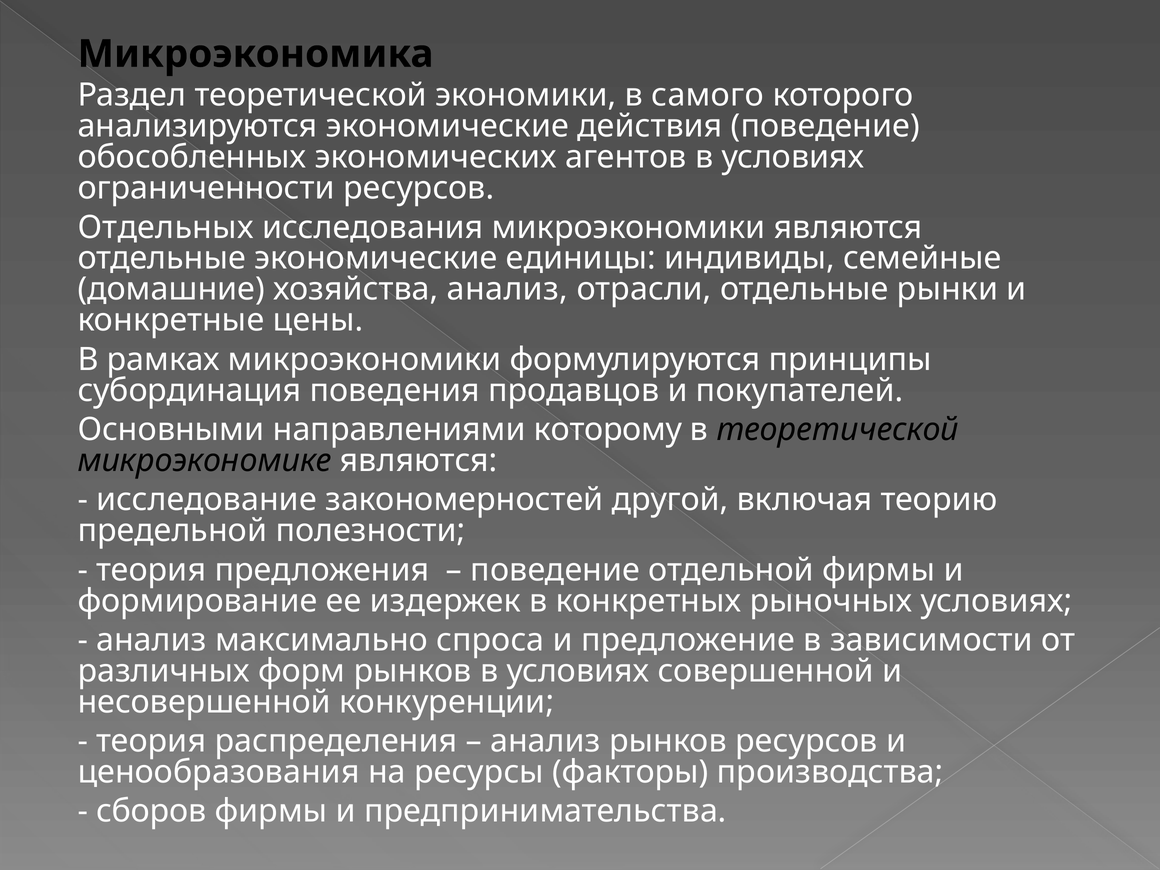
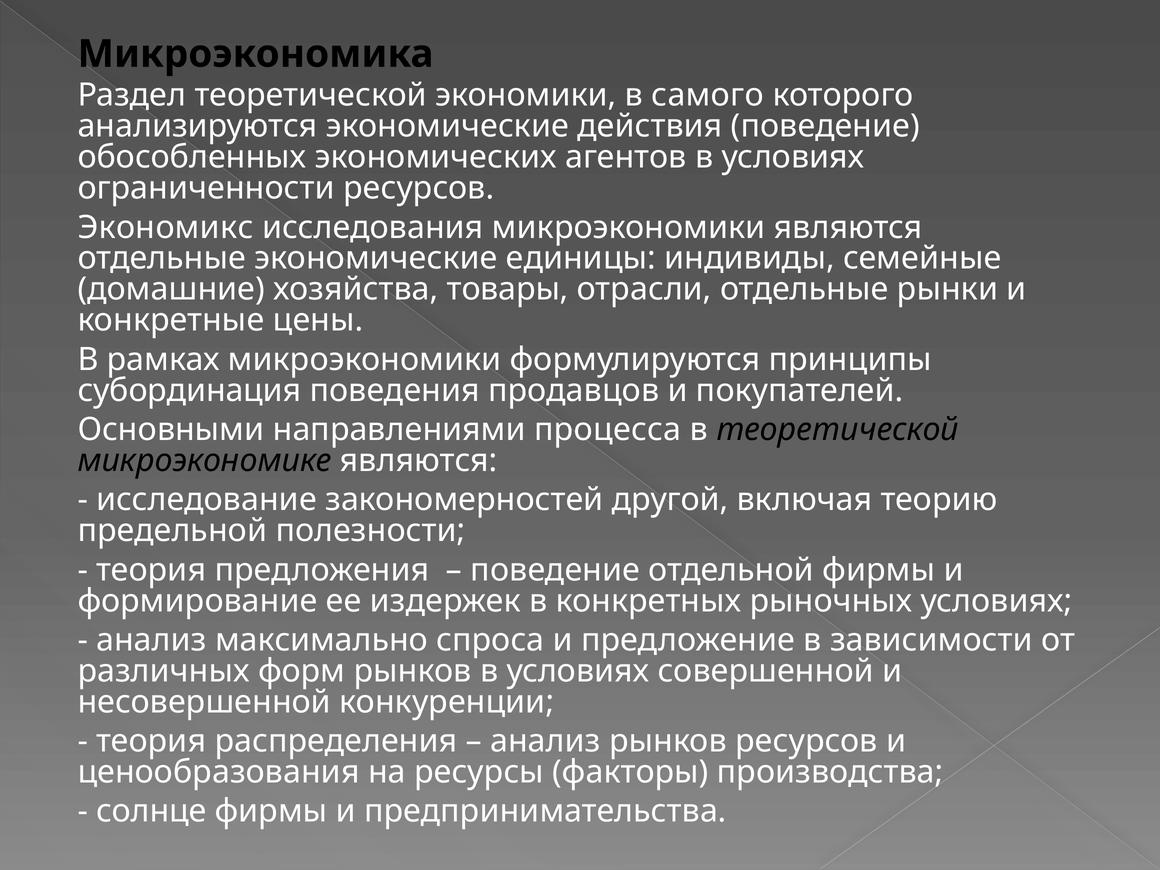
Отдельных: Отдельных -> Экономикс
хозяйства анализ: анализ -> товары
которому: которому -> процесса
сборов: сборов -> солнце
